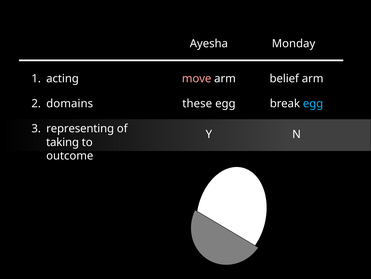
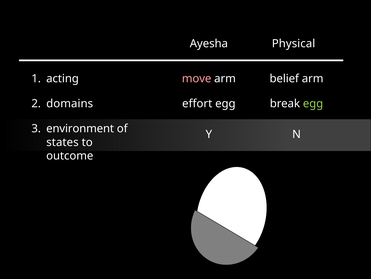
Monday: Monday -> Physical
these: these -> effort
egg at (313, 103) colour: light blue -> light green
representing: representing -> environment
taking: taking -> states
